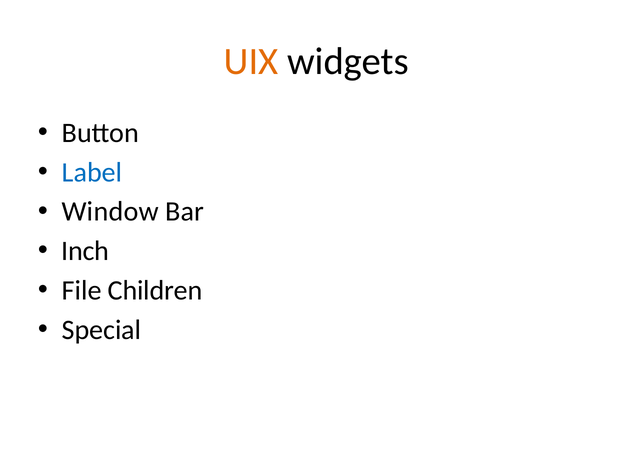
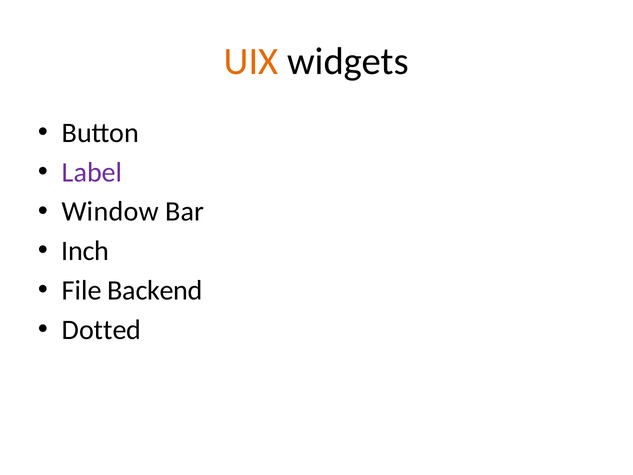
Label colour: blue -> purple
Children: Children -> Backend
Special: Special -> Dotted
